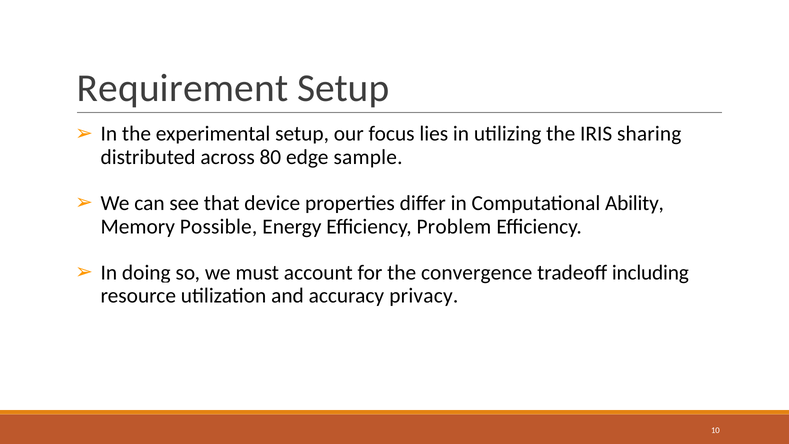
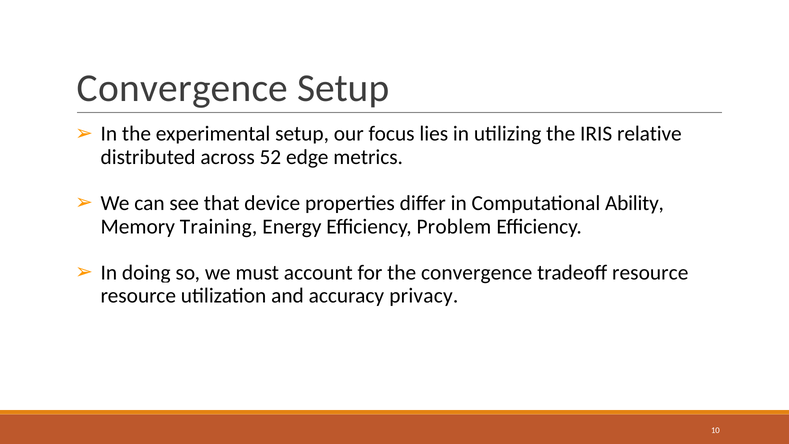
Requirement at (183, 88): Requirement -> Convergence
sharing: sharing -> relative
80: 80 -> 52
sample: sample -> metrics
Possible: Possible -> Training
tradeoff including: including -> resource
